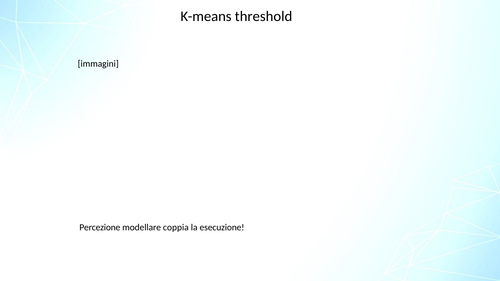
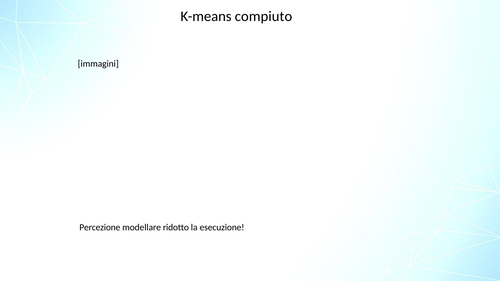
threshold: threshold -> compiuto
coppia: coppia -> ridotto
